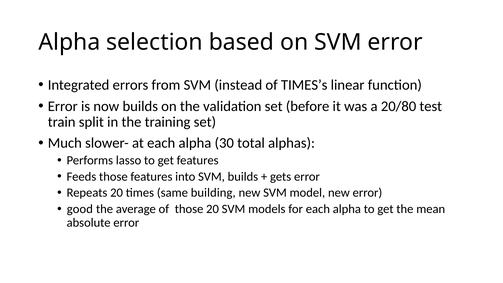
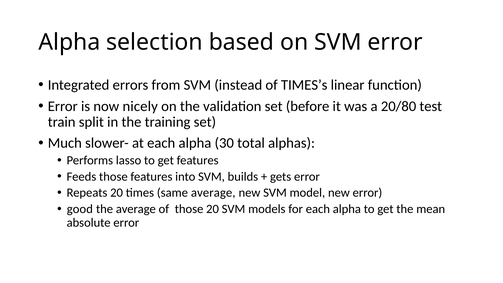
now builds: builds -> nicely
same building: building -> average
